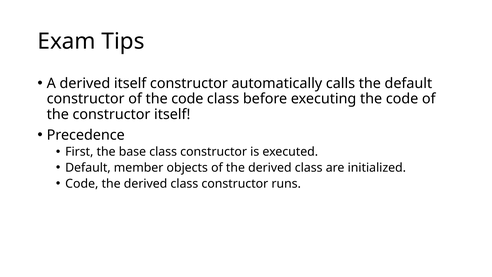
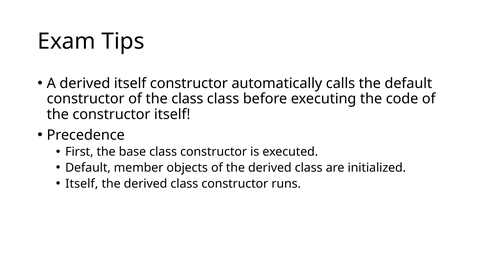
of the code: code -> class
Code at (82, 183): Code -> Itself
